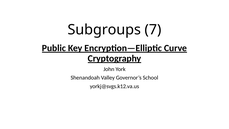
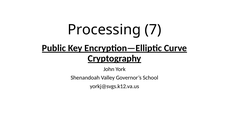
Subgroups: Subgroups -> Processing
